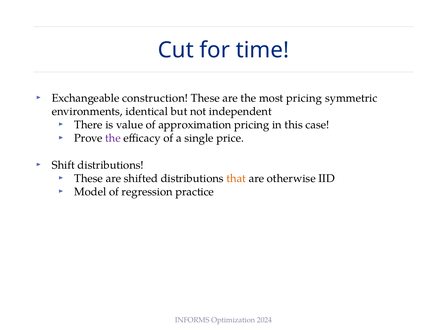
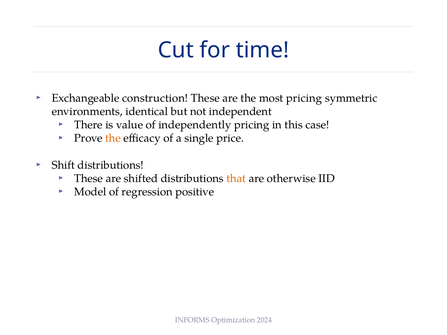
approximation: approximation -> independently
the at (113, 138) colour: purple -> orange
practice: practice -> positive
